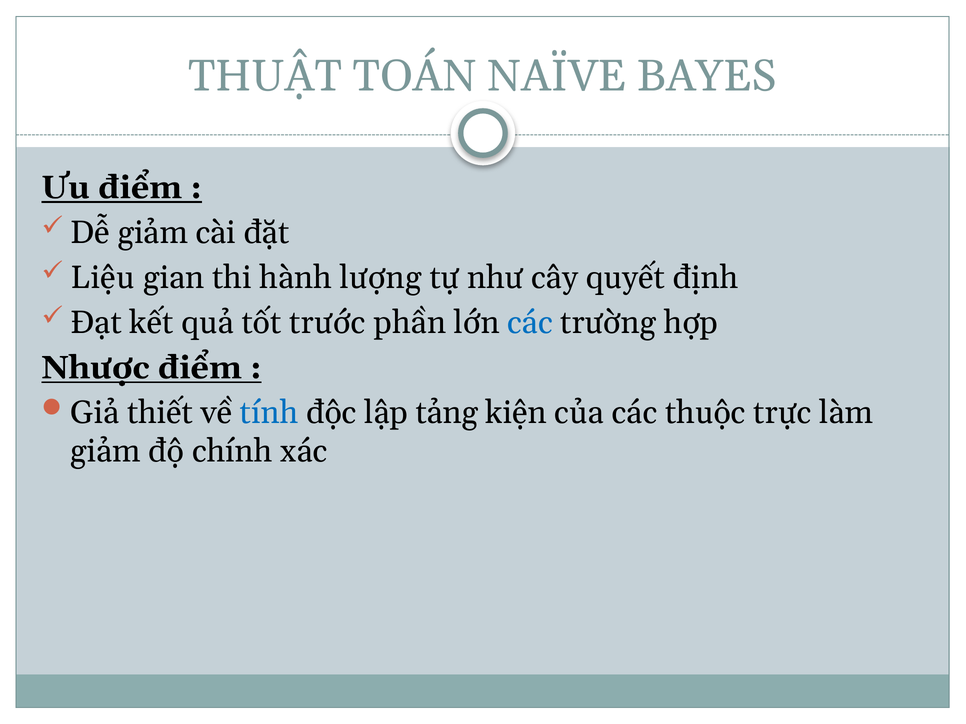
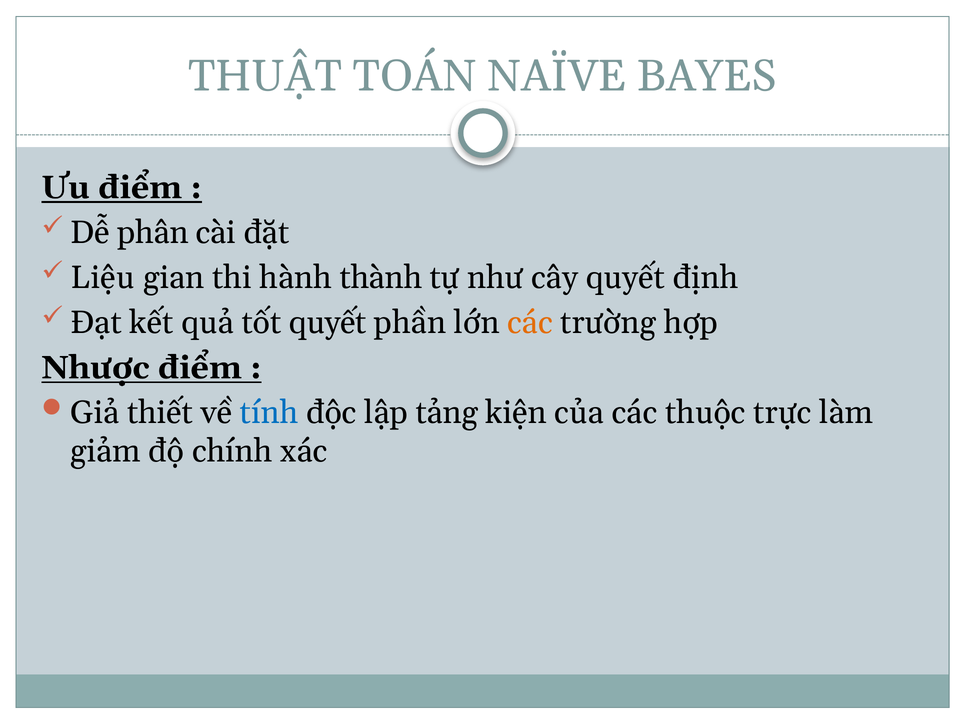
Dễ giảm: giảm -> phân
lượng: lượng -> thành
tốt trước: trước -> quyết
các at (530, 323) colour: blue -> orange
